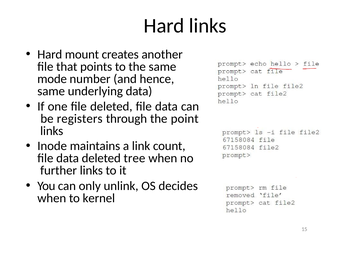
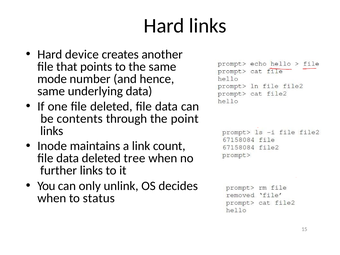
mount: mount -> device
registers: registers -> contents
kernel: kernel -> status
